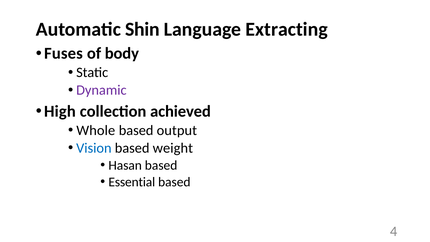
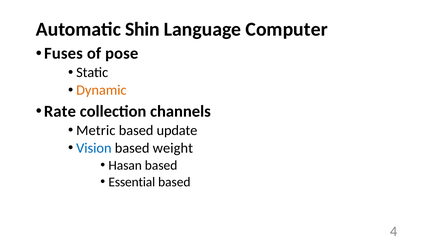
Extracting: Extracting -> Computer
body: body -> pose
Dynamic colour: purple -> orange
High: High -> Rate
achieved: achieved -> channels
Whole: Whole -> Metric
output: output -> update
